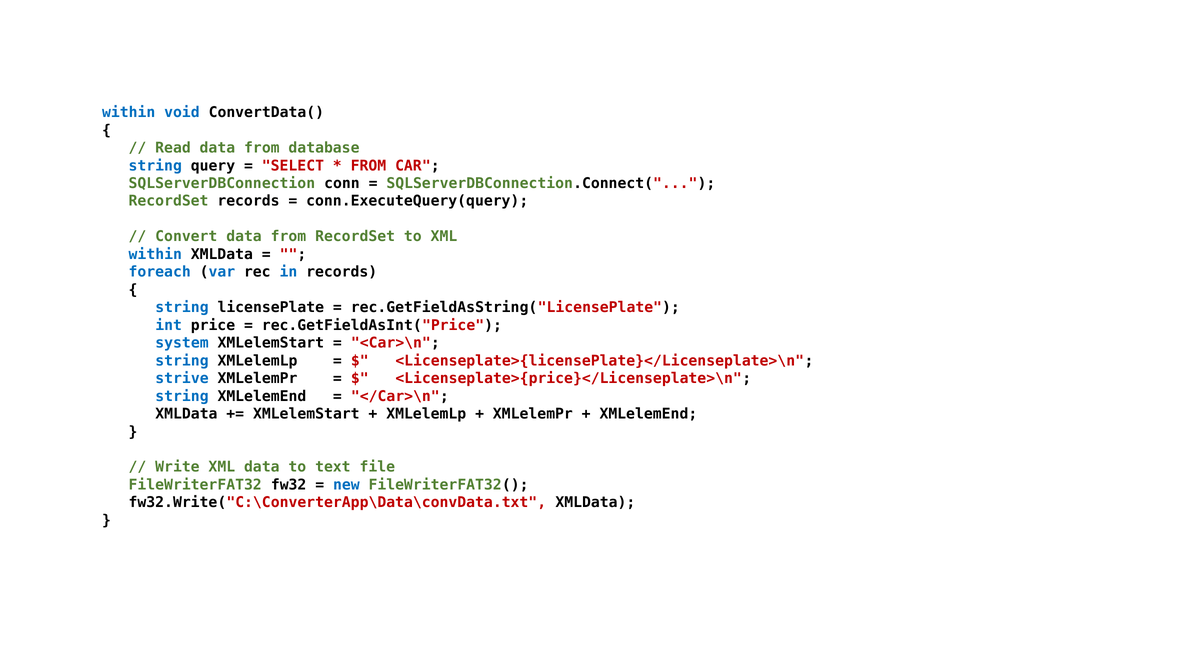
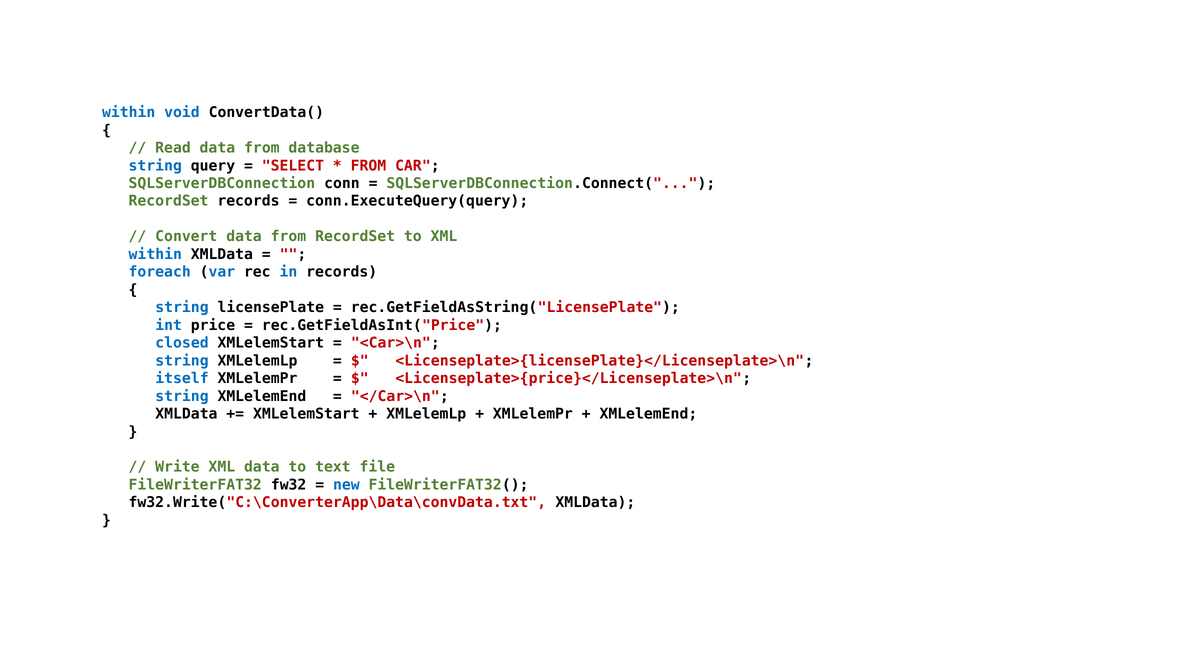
system: system -> closed
strive: strive -> itself
